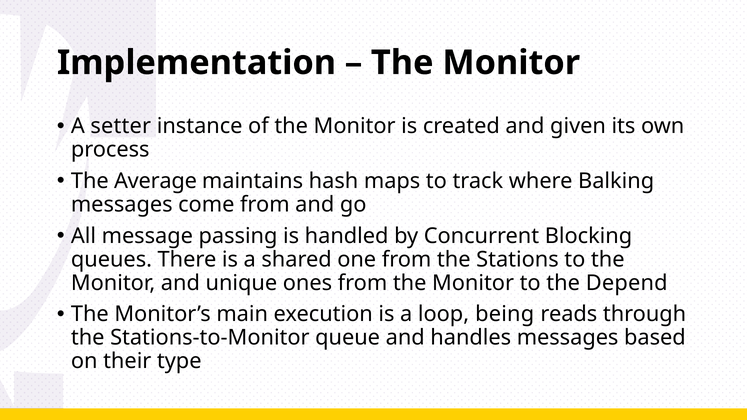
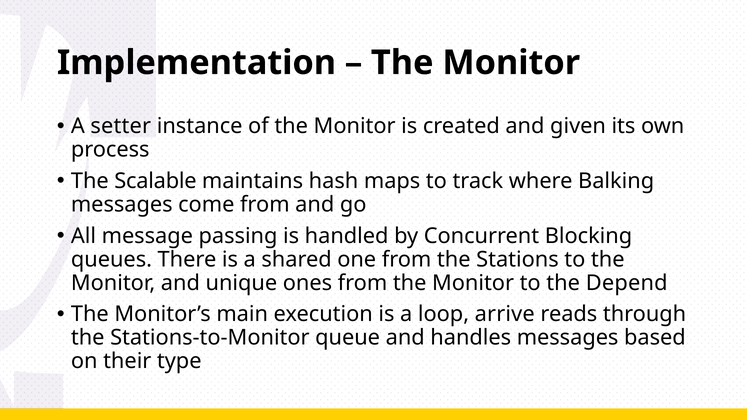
Average: Average -> Scalable
being: being -> arrive
